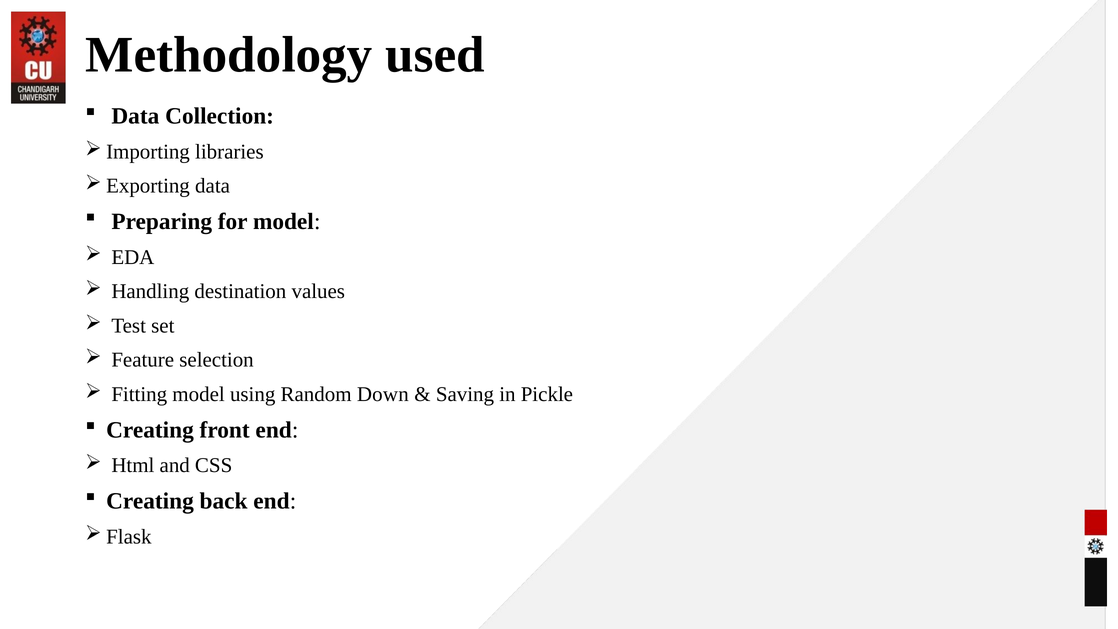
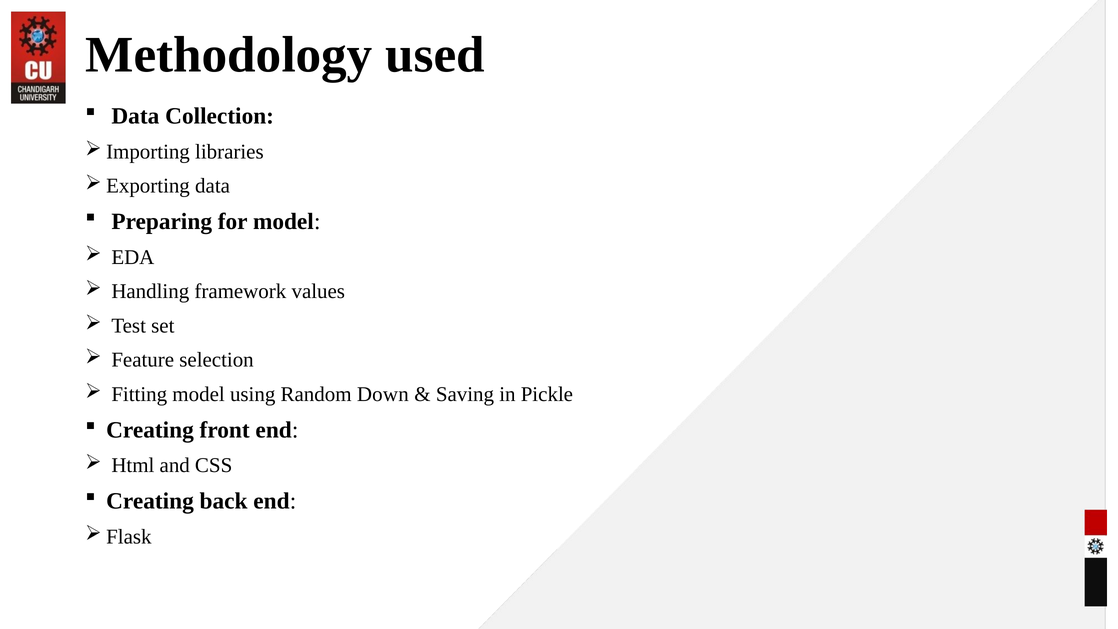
destination: destination -> framework
